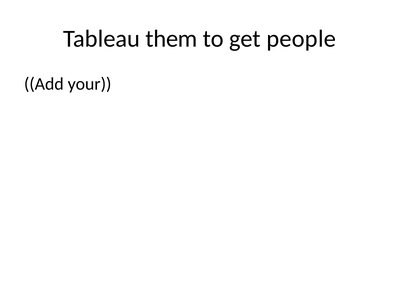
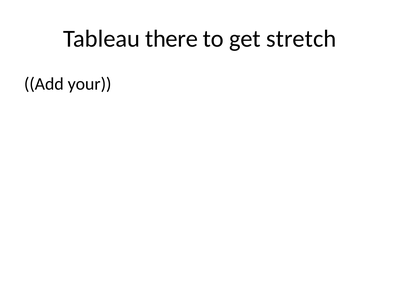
them: them -> there
people: people -> stretch
